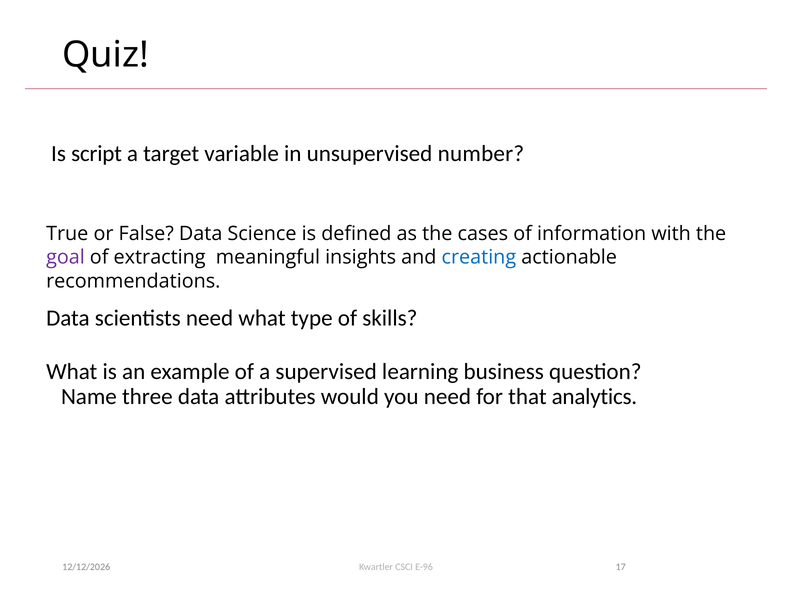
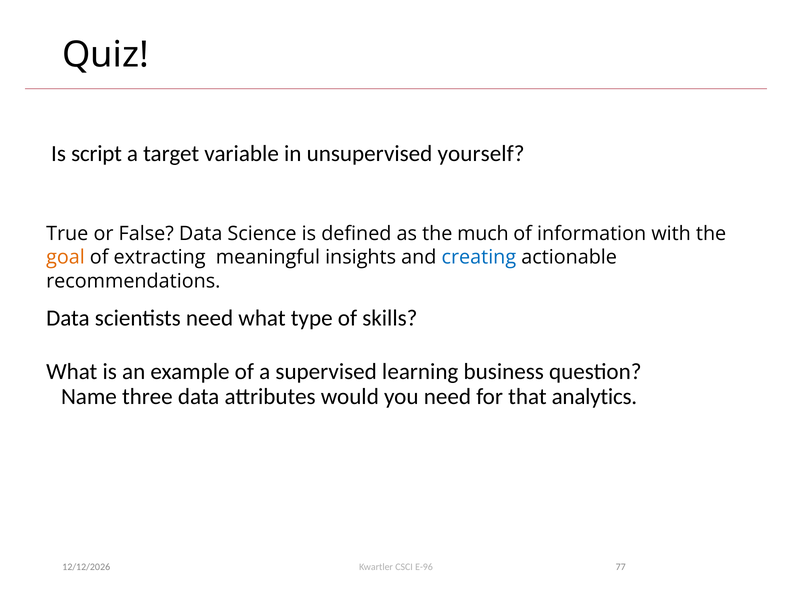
number: number -> yourself
cases: cases -> much
goal colour: purple -> orange
17: 17 -> 77
